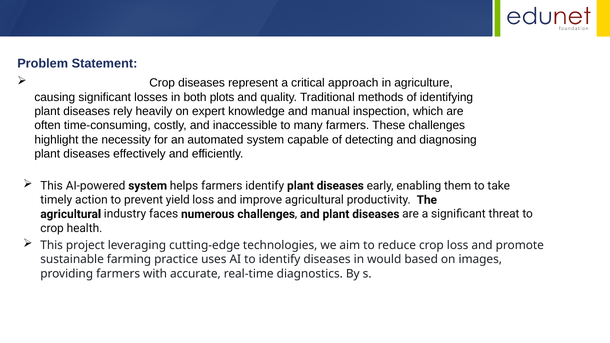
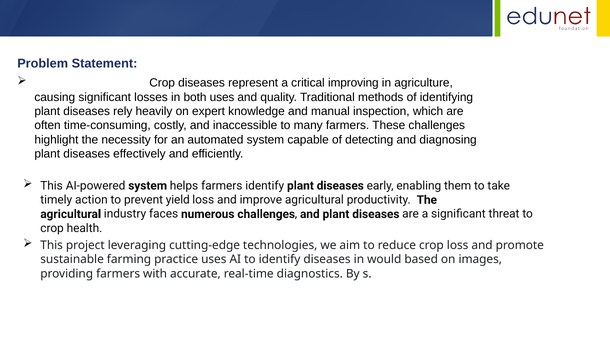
approach: approach -> improving
both plots: plots -> uses
